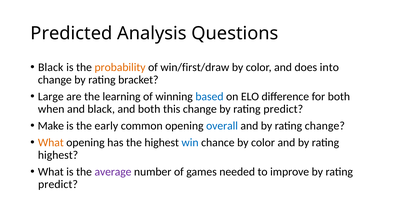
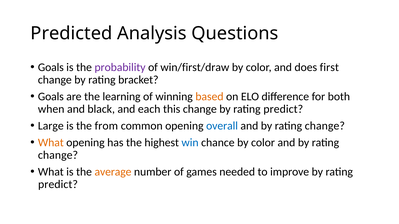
Black at (51, 67): Black -> Goals
probability colour: orange -> purple
into: into -> first
Large at (51, 97): Large -> Goals
based colour: blue -> orange
and both: both -> each
Make: Make -> Large
early: early -> from
highest at (58, 155): highest -> change
average colour: purple -> orange
